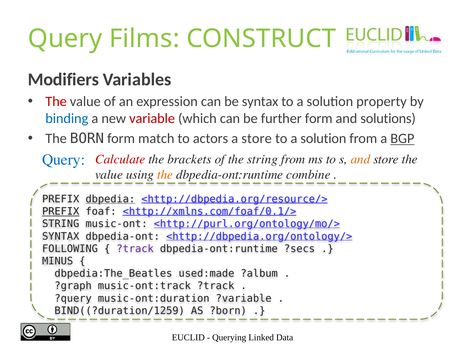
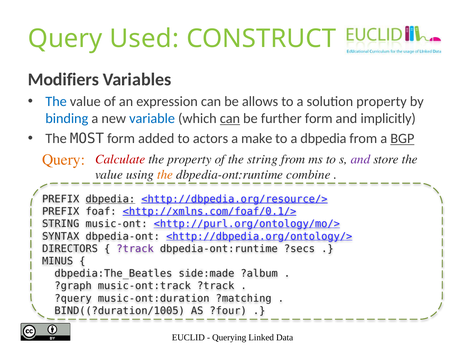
Films: Films -> Used
The at (56, 101) colour: red -> blue
be syntax: syntax -> allows
variable colour: red -> blue
can at (230, 119) underline: none -> present
solutions: solutions -> implicitly
BORN: BORN -> MOST
match: match -> added
a store: store -> make
solution at (323, 138): solution -> dbpedia
Query at (64, 160) colour: blue -> orange
the brackets: brackets -> property
and at (360, 159) colour: orange -> purple
PREFIX at (61, 211) underline: present -> none
FOLLOWING: FOLLOWING -> DIRECTORS
used:made: used:made -> side:made
?variable: ?variable -> ?matching
BIND((?duration/1259: BIND((?duration/1259 -> BIND((?duration/1005
?born: ?born -> ?four
